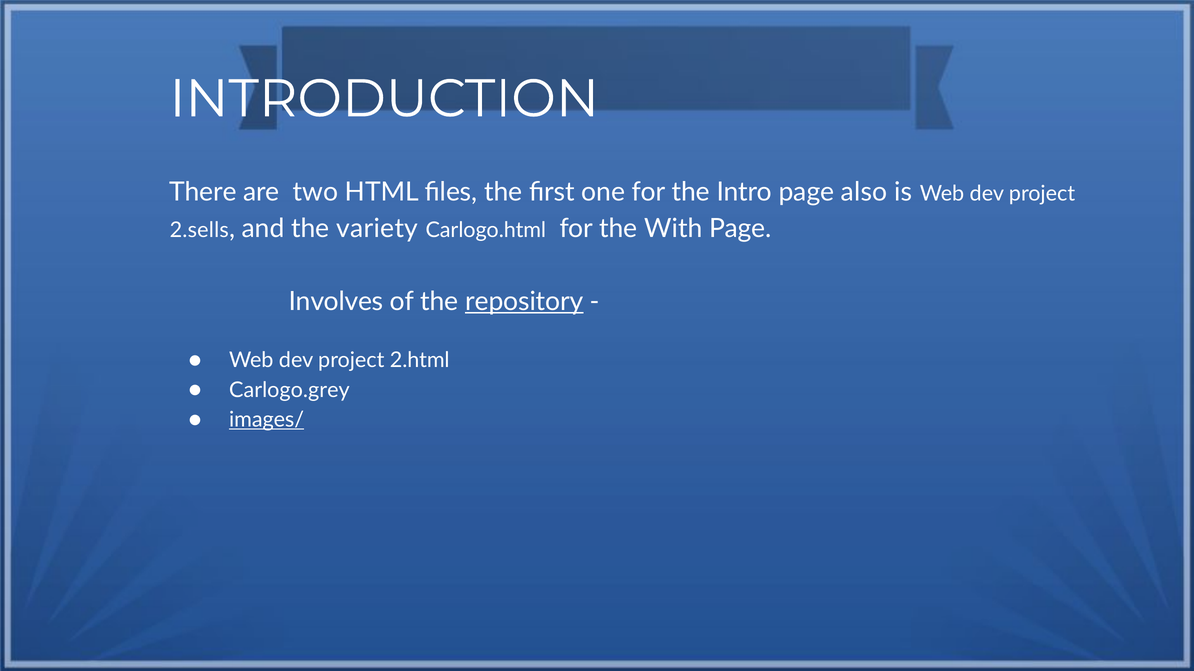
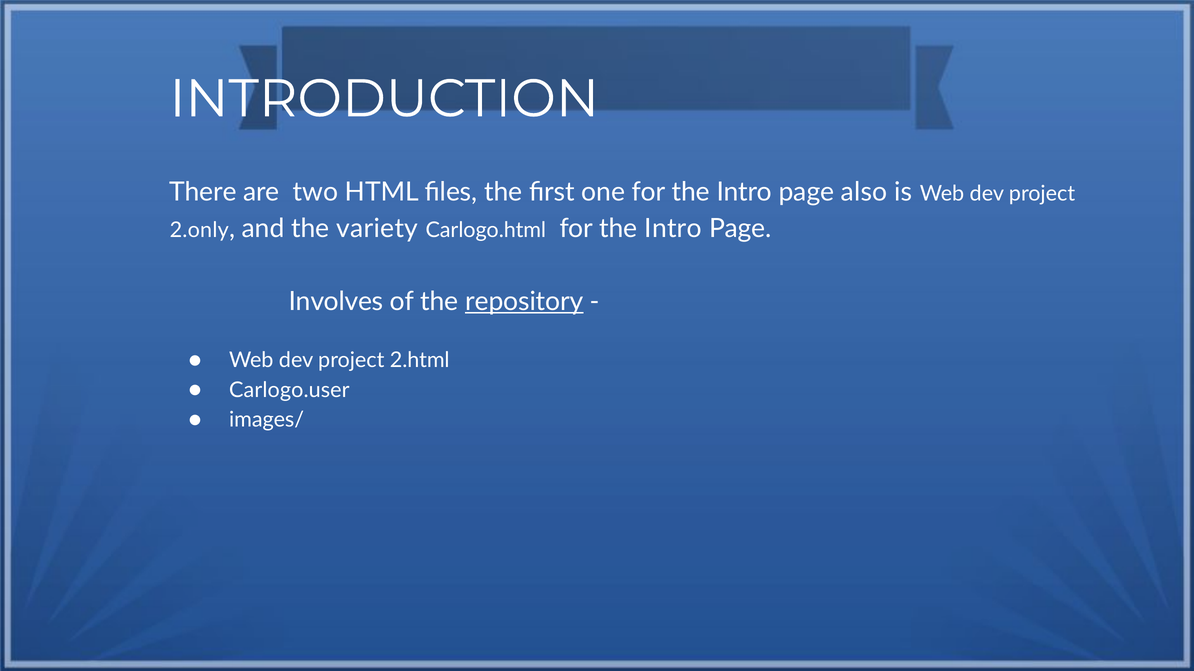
2.sells: 2.sells -> 2.only
Carlogo.html for the With: With -> Intro
Carlogo.grey: Carlogo.grey -> Carlogo.user
images/ underline: present -> none
